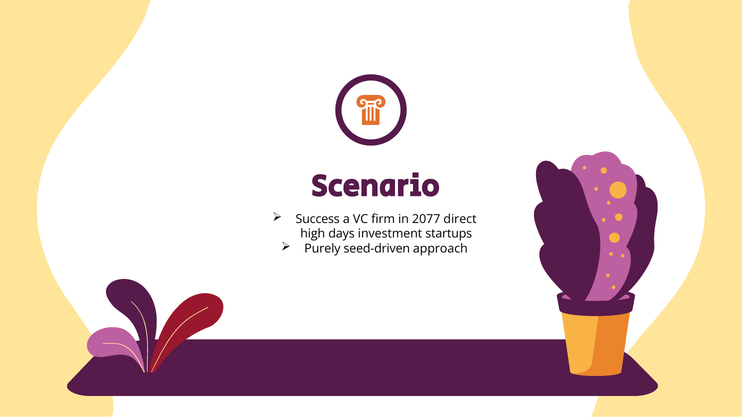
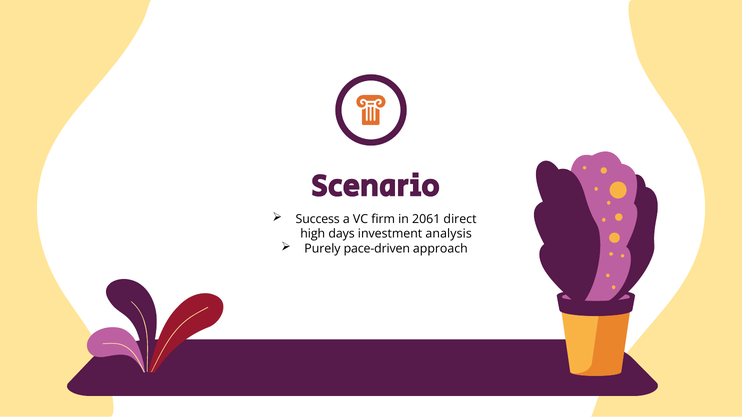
2077: 2077 -> 2061
startups: startups -> analysis
seed-driven: seed-driven -> pace-driven
